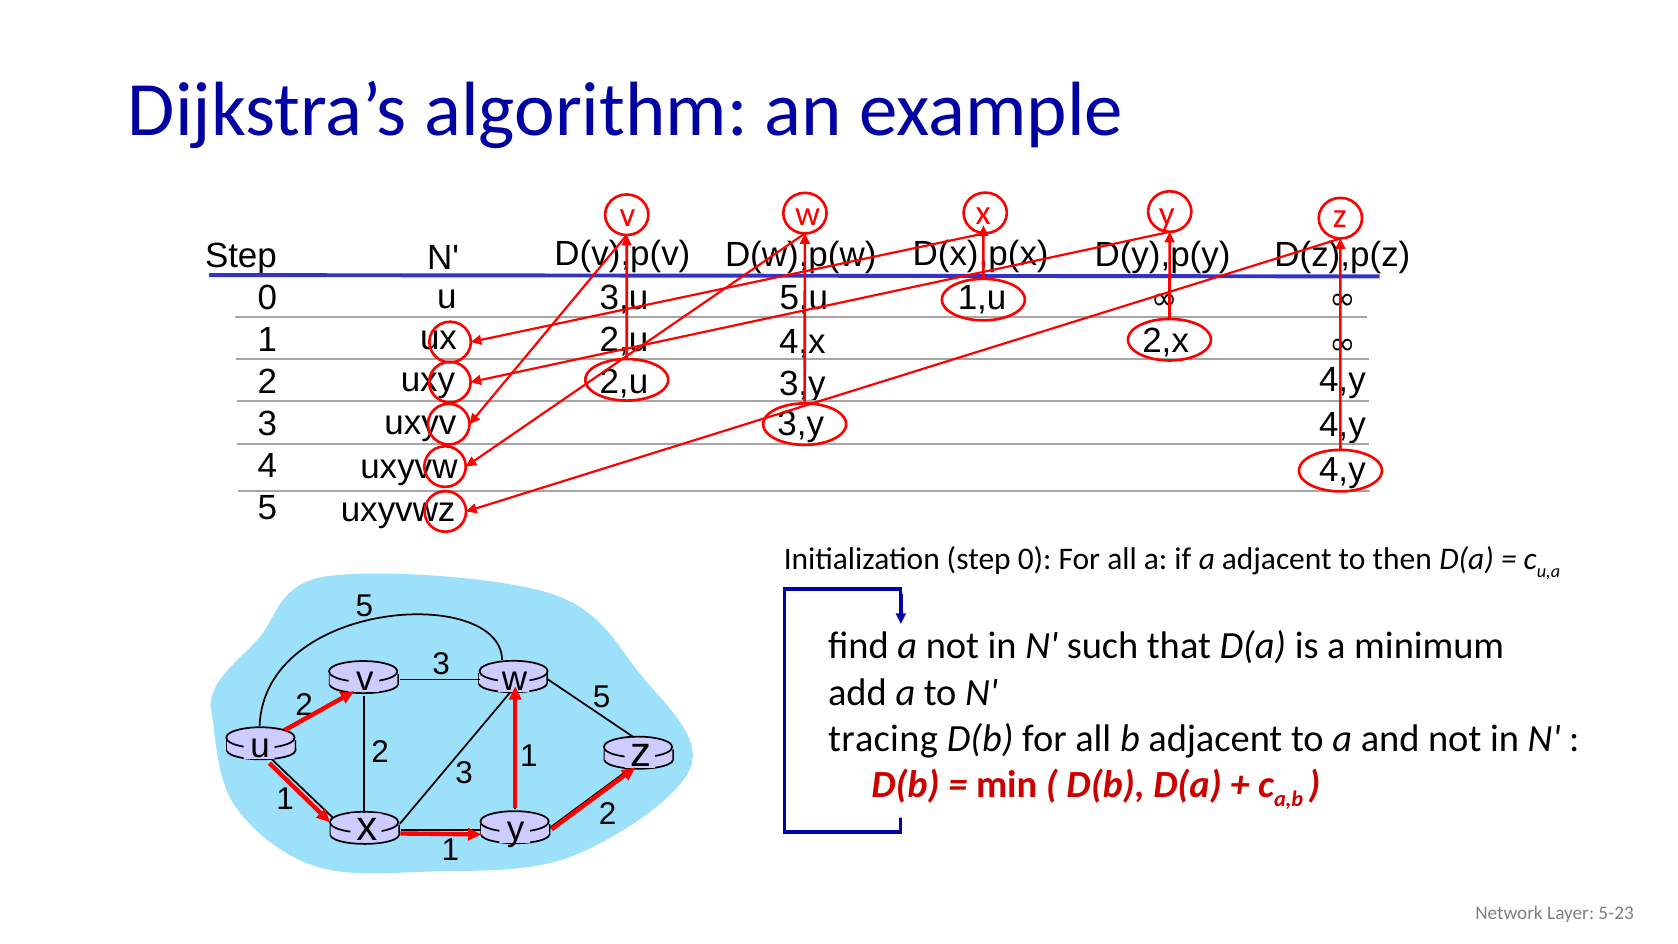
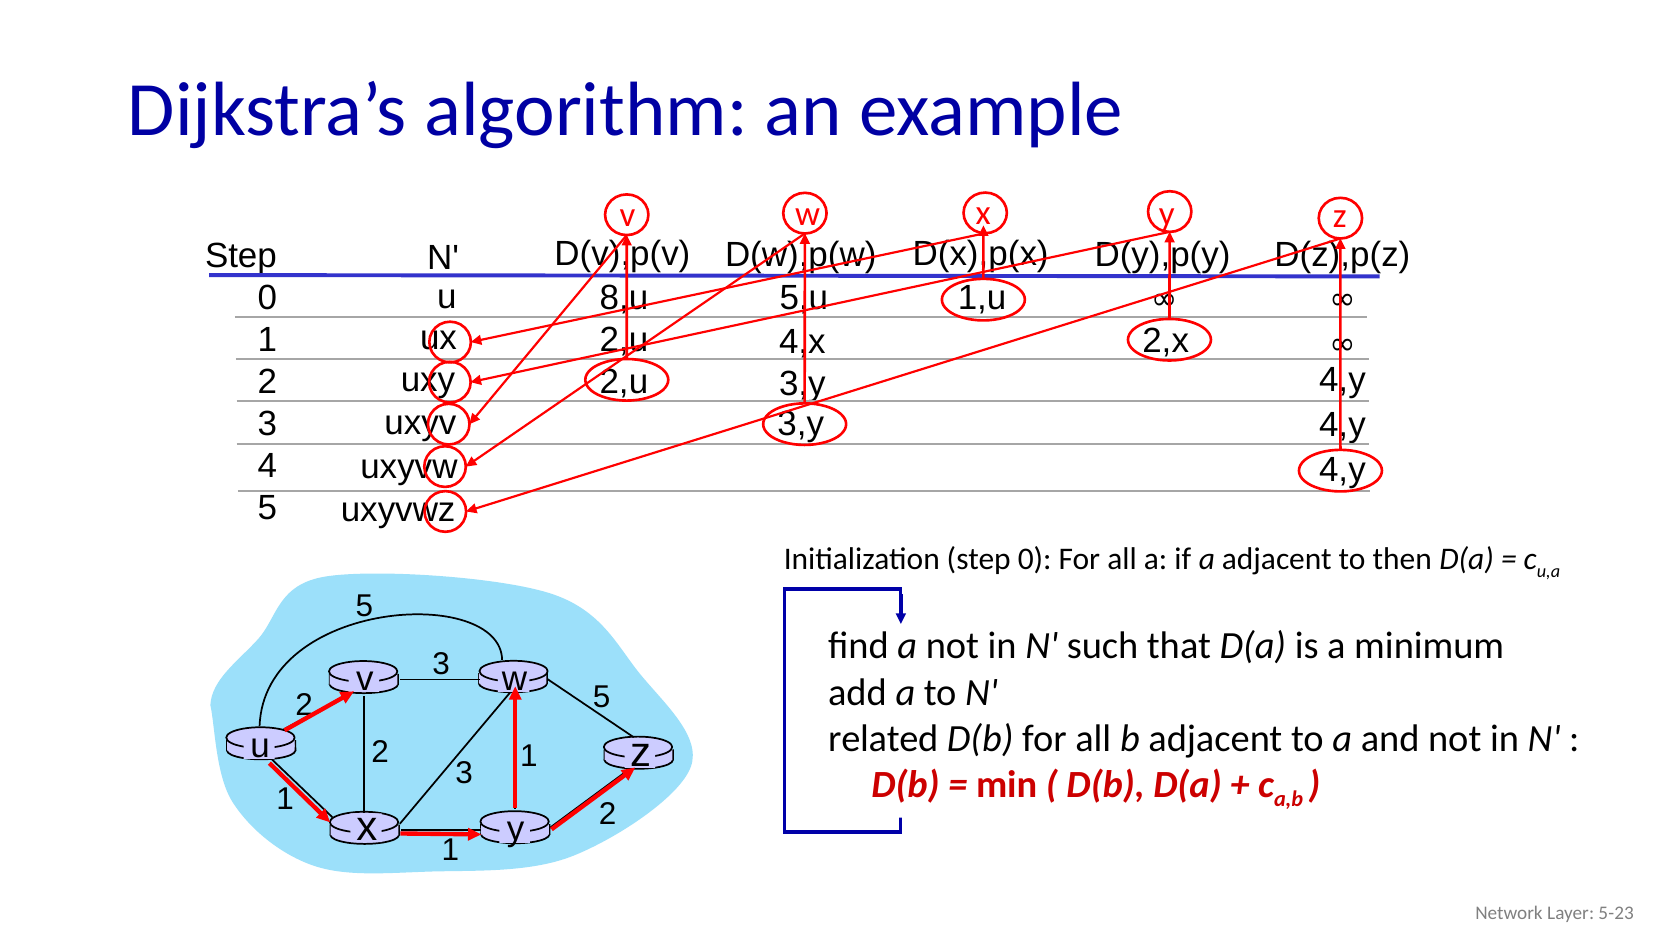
3,u: 3,u -> 8,u
tracing: tracing -> related
